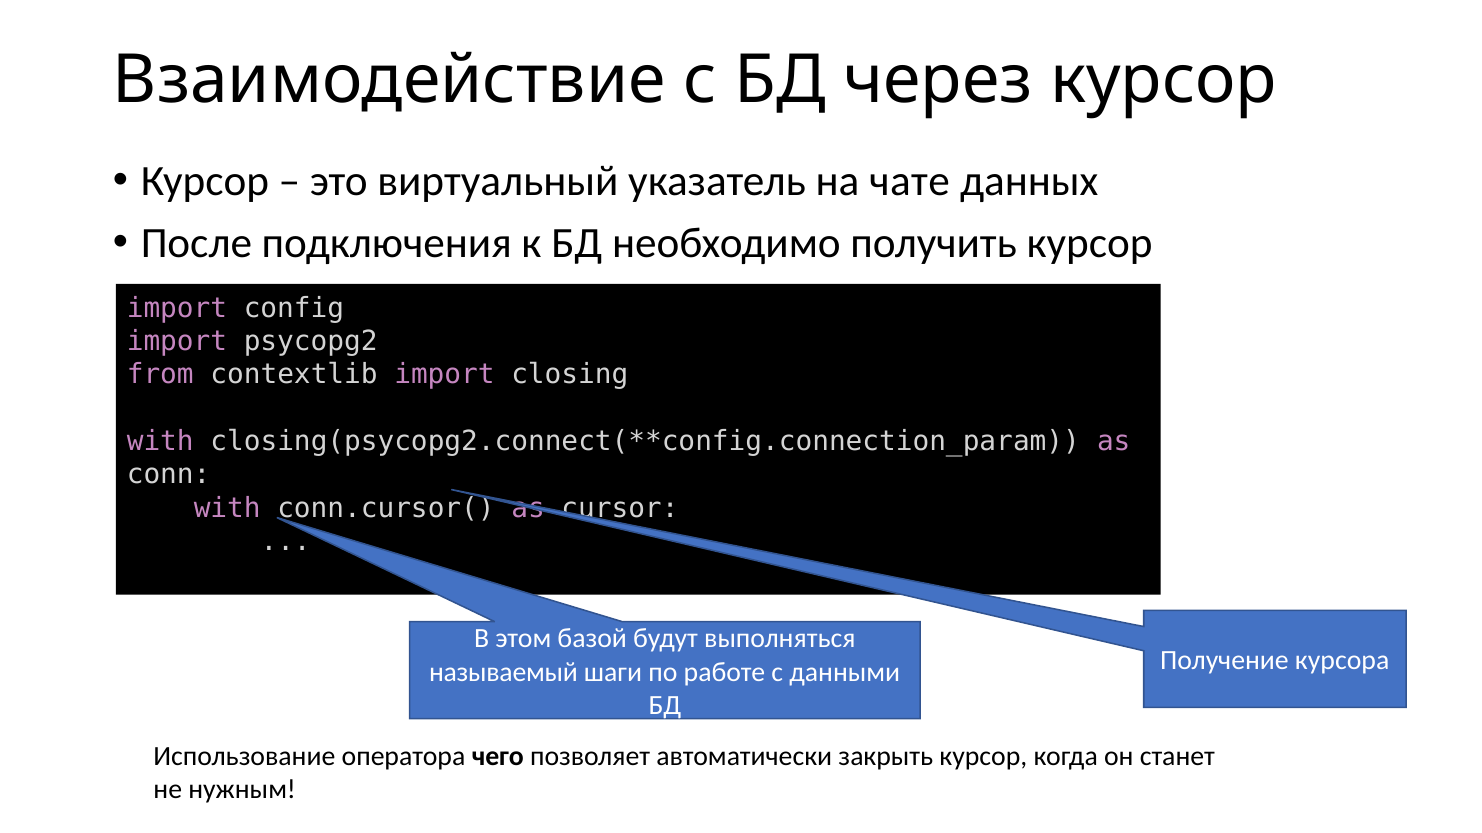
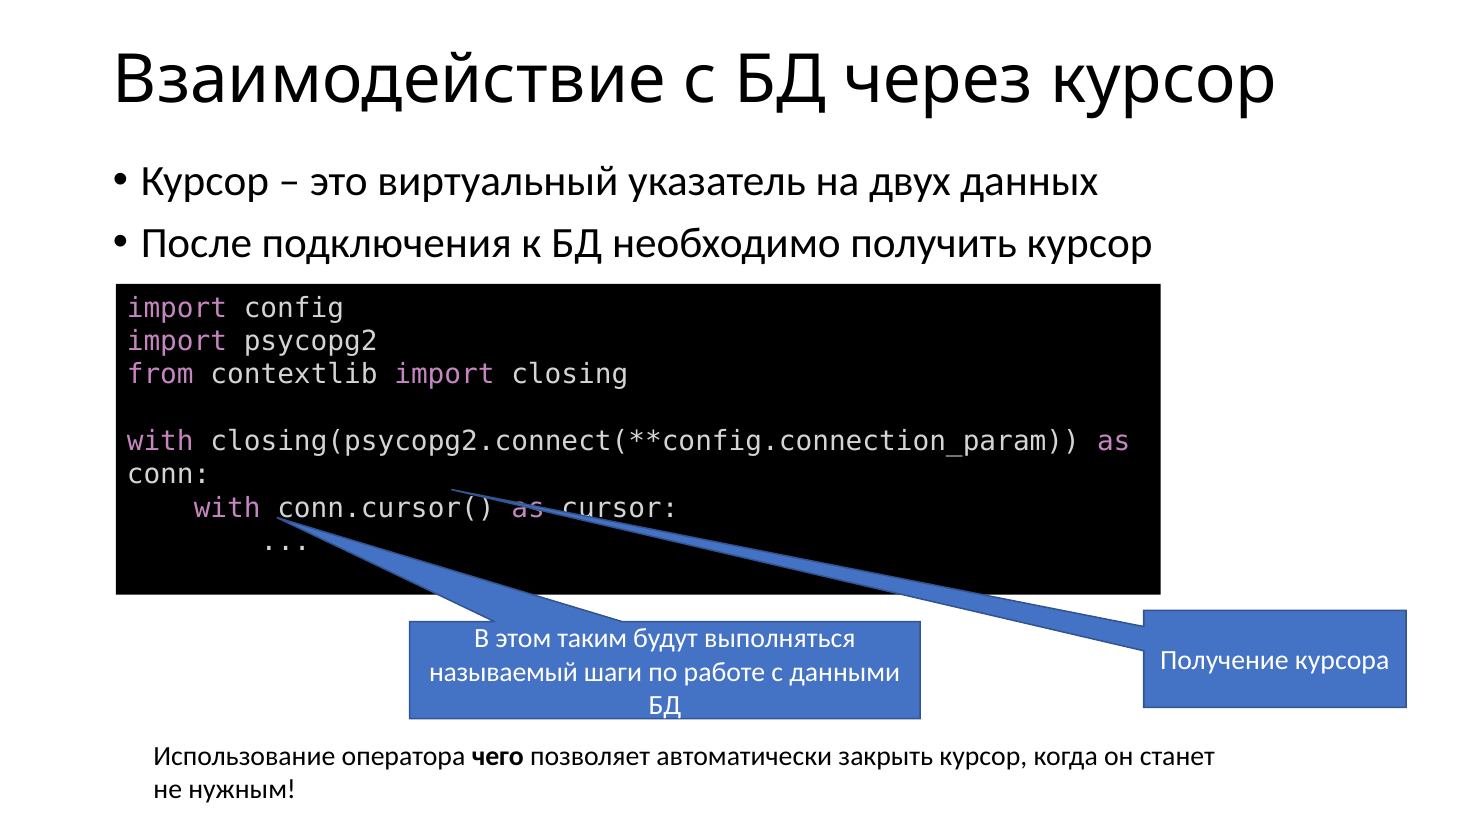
чате: чате -> двух
базой: базой -> таким
